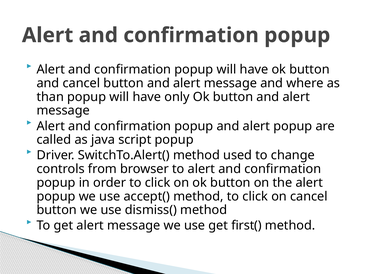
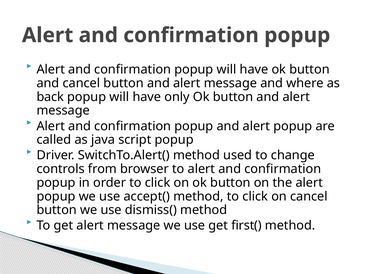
than: than -> back
